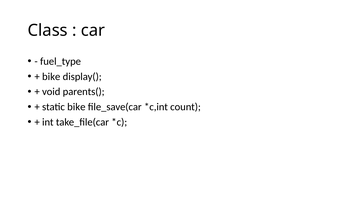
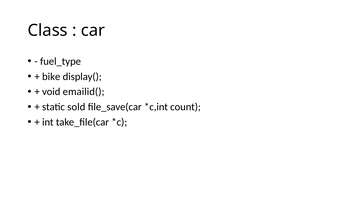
parents(: parents( -> emailid(
static bike: bike -> sold
